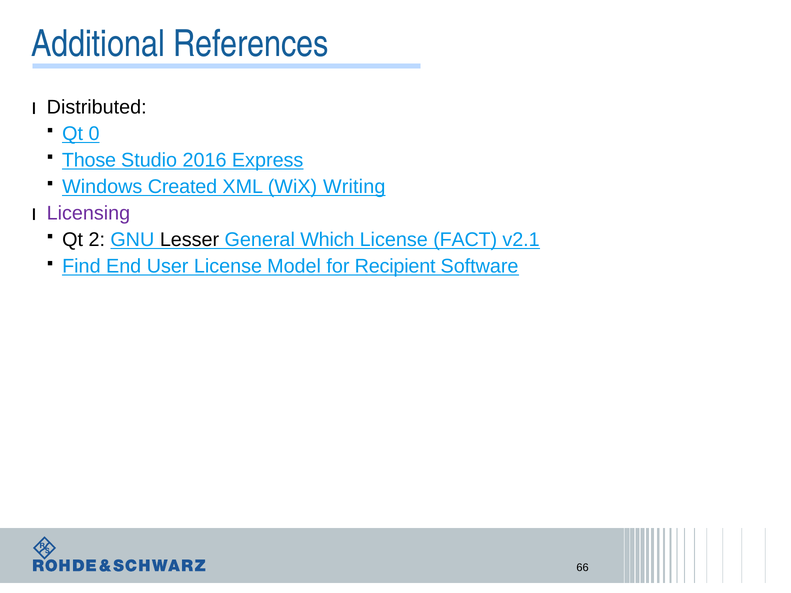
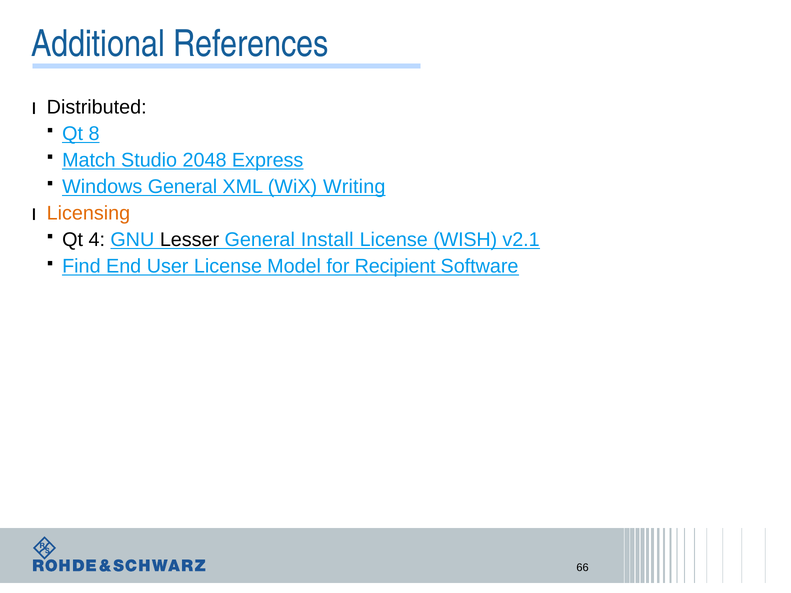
0: 0 -> 8
Those: Those -> Match
2016: 2016 -> 2048
Windows Created: Created -> General
Licensing colour: purple -> orange
2: 2 -> 4
Which: Which -> Install
FACT: FACT -> WISH
